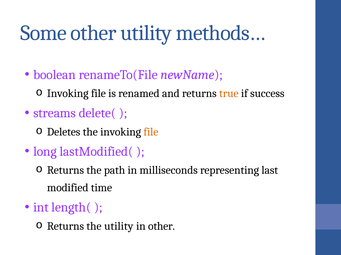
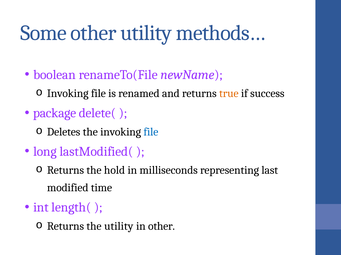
streams: streams -> package
file at (151, 132) colour: orange -> blue
path: path -> hold
